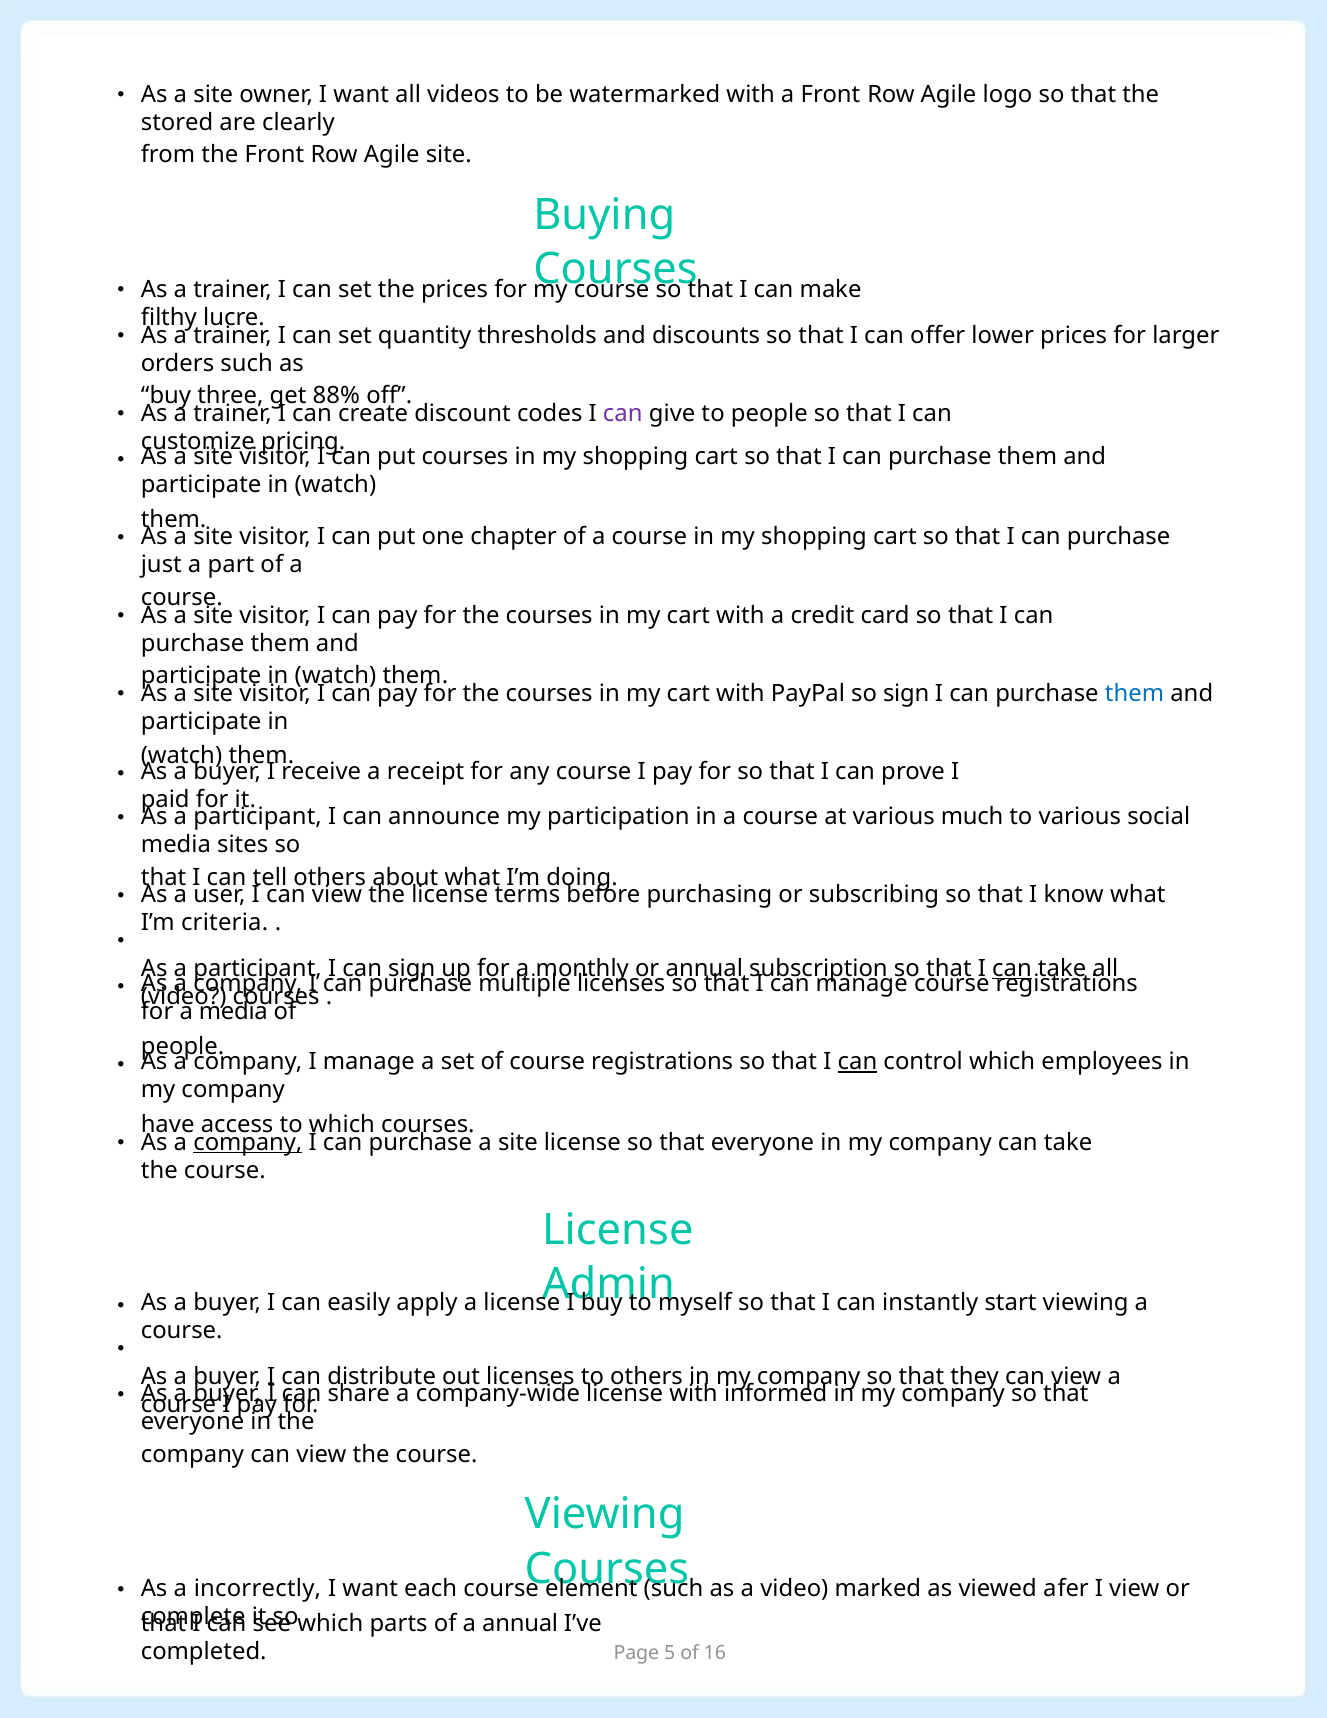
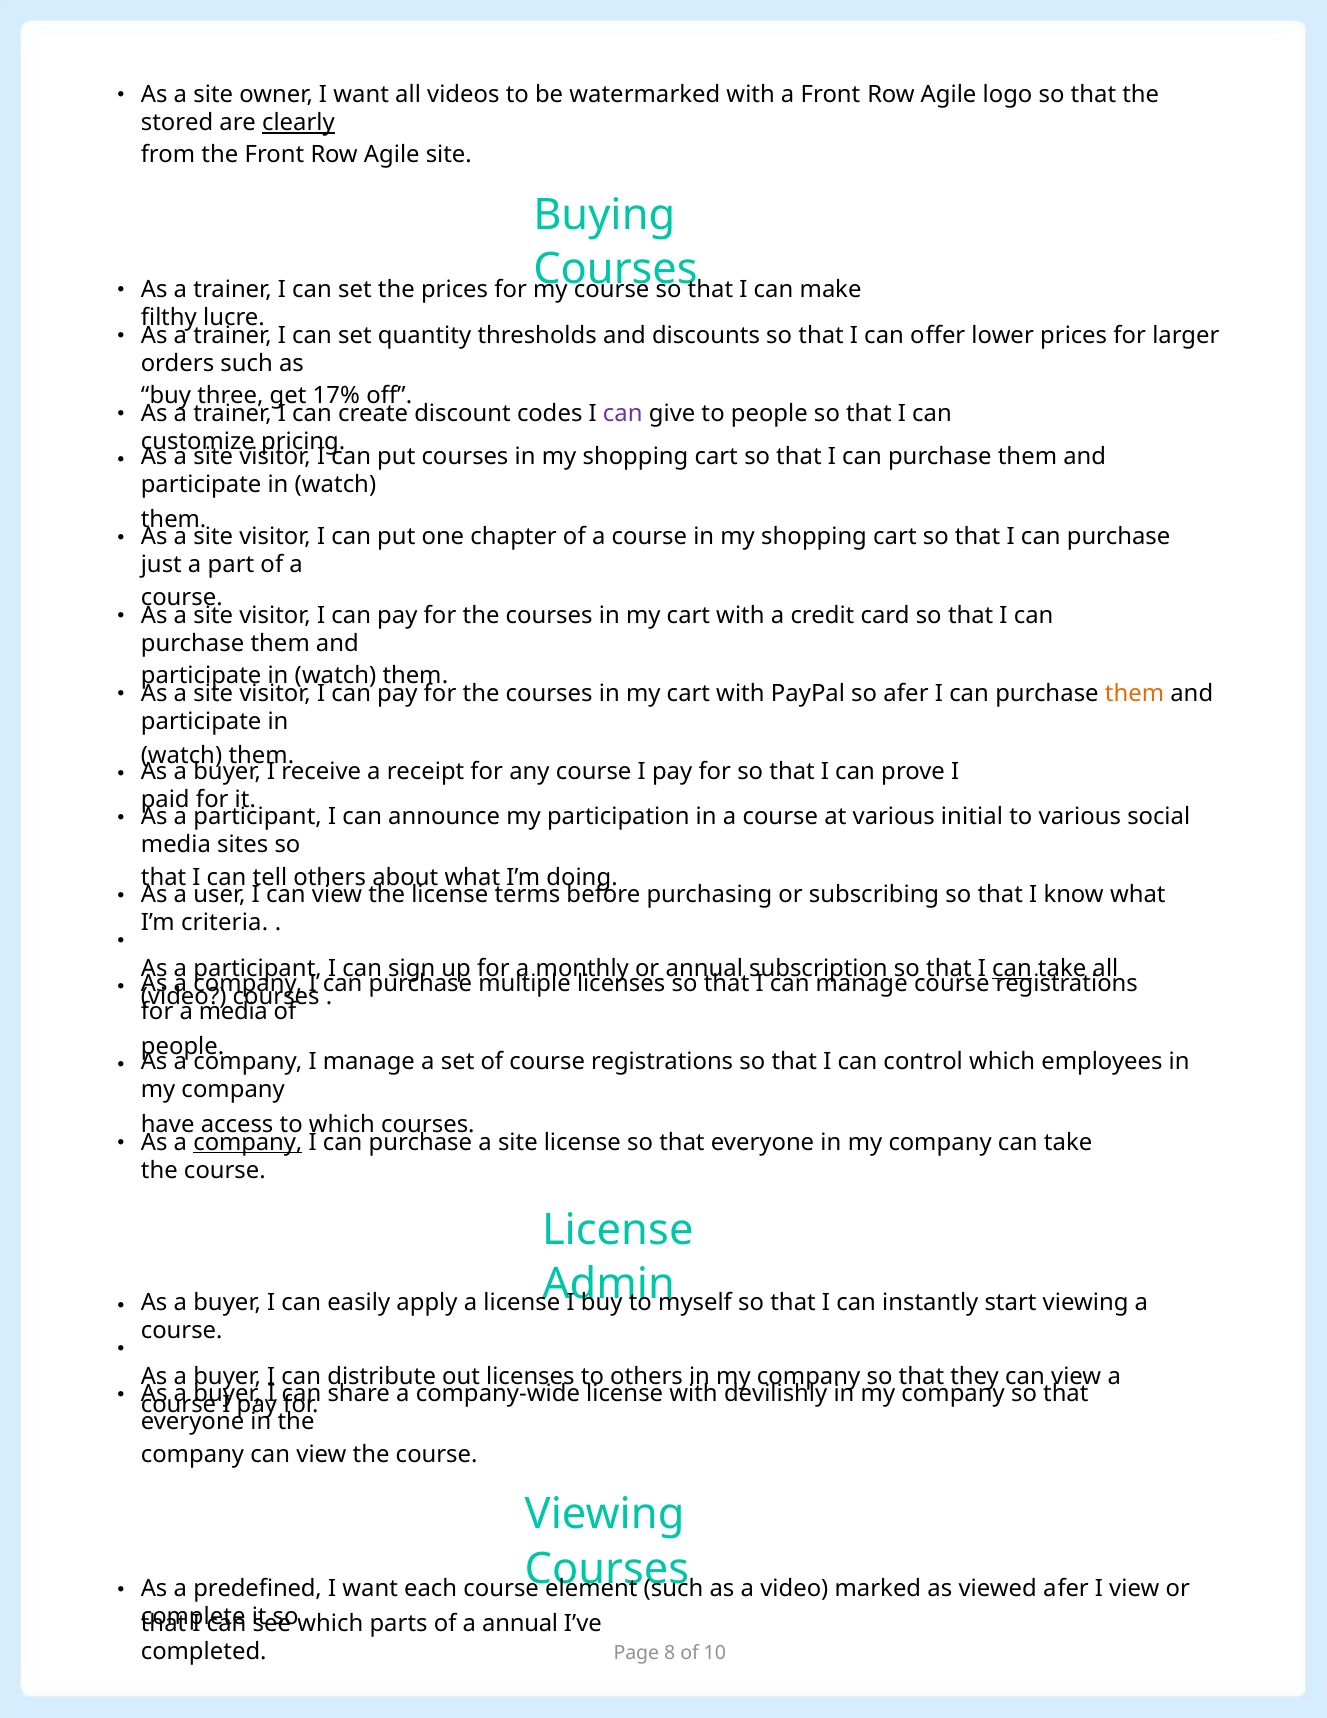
clearly underline: none -> present
88%: 88% -> 17%
so sign: sign -> afer
them at (1135, 693) colour: blue -> orange
much: much -> initial
can at (857, 1061) underline: present -> none
informed: informed -> devilishly
incorrectly: incorrectly -> predeﬁned
5: 5 -> 8
16: 16 -> 10
